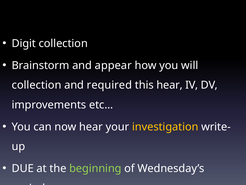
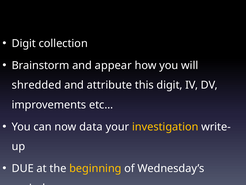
collection at (37, 85): collection -> shredded
required: required -> attribute
this hear: hear -> digit
now hear: hear -> data
beginning colour: light green -> yellow
